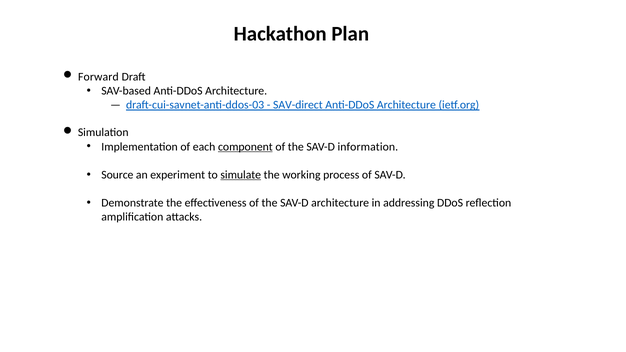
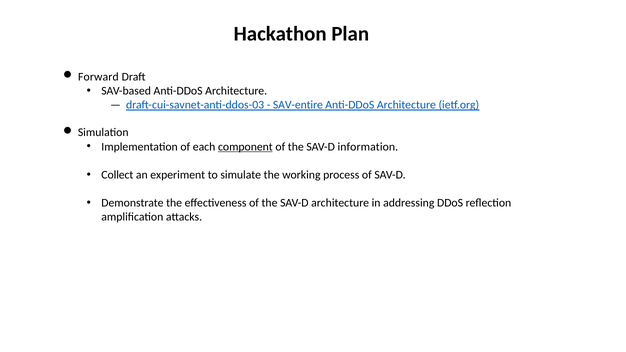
SAV-direct: SAV-direct -> SAV-entire
Source: Source -> Collect
simulate underline: present -> none
